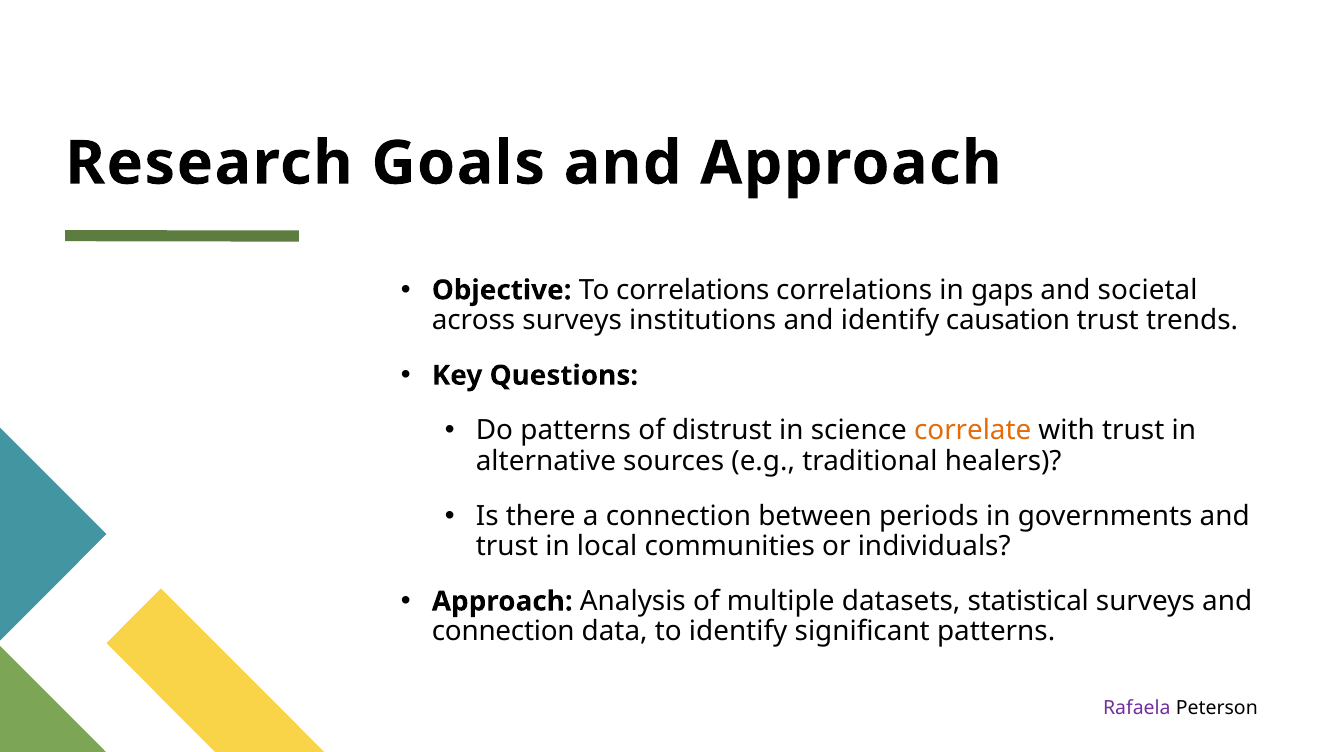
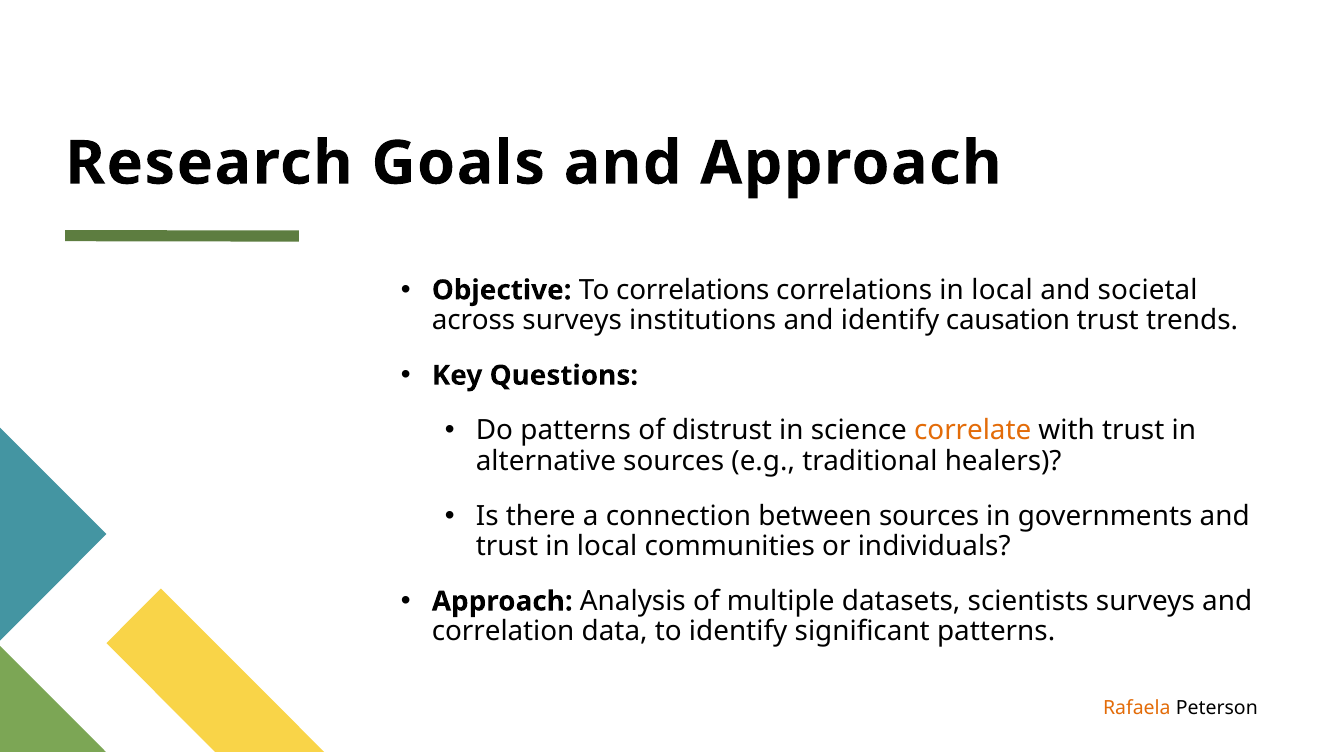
correlations in gaps: gaps -> local
between periods: periods -> sources
statistical: statistical -> scientists
connection at (503, 631): connection -> correlation
Rafaela colour: purple -> orange
